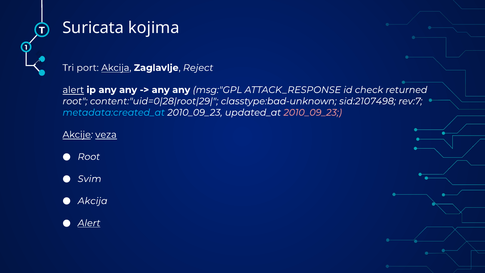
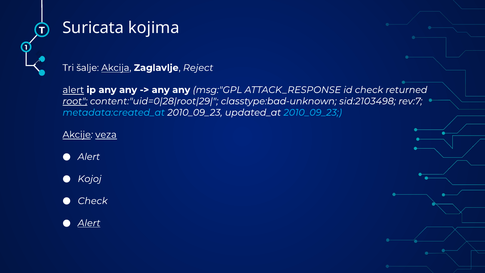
port: port -> šalje
root at (75, 101) underline: none -> present
sid:2107498: sid:2107498 -> sid:2103498
2010_09_23 at (313, 112) colour: pink -> light blue
Root at (89, 157): Root -> Alert
Svim: Svim -> Kojoj
Akcija at (93, 201): Akcija -> Check
